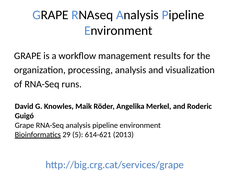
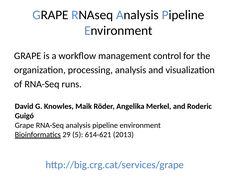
results: results -> control
